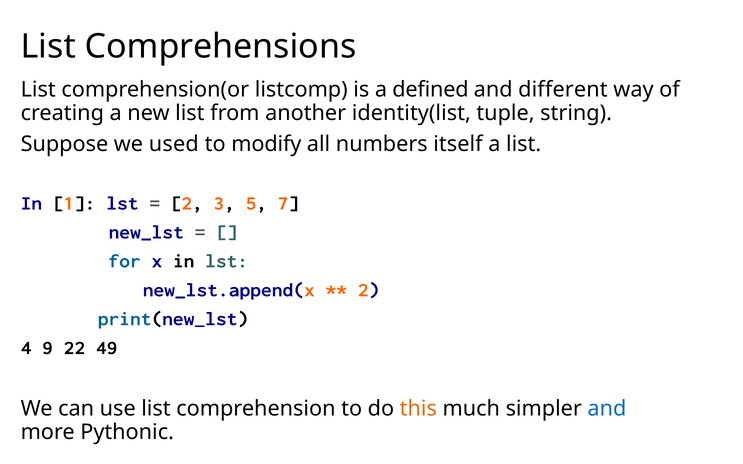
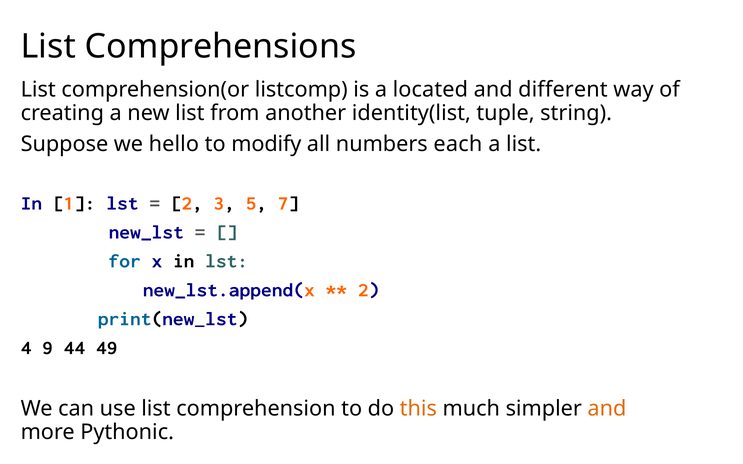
defined: defined -> located
used: used -> hello
itself: itself -> each
22: 22 -> 44
and at (607, 409) colour: blue -> orange
